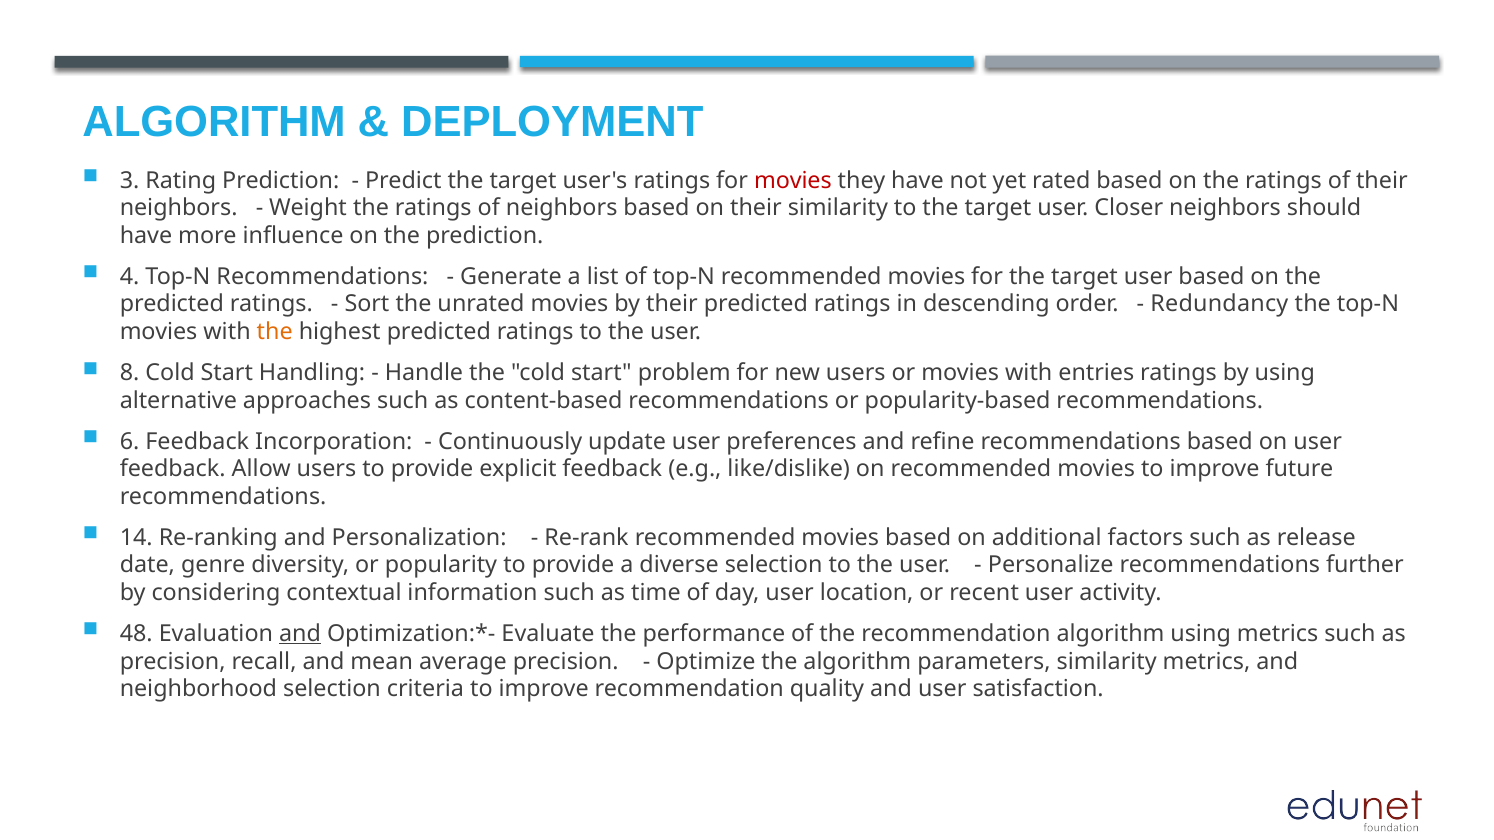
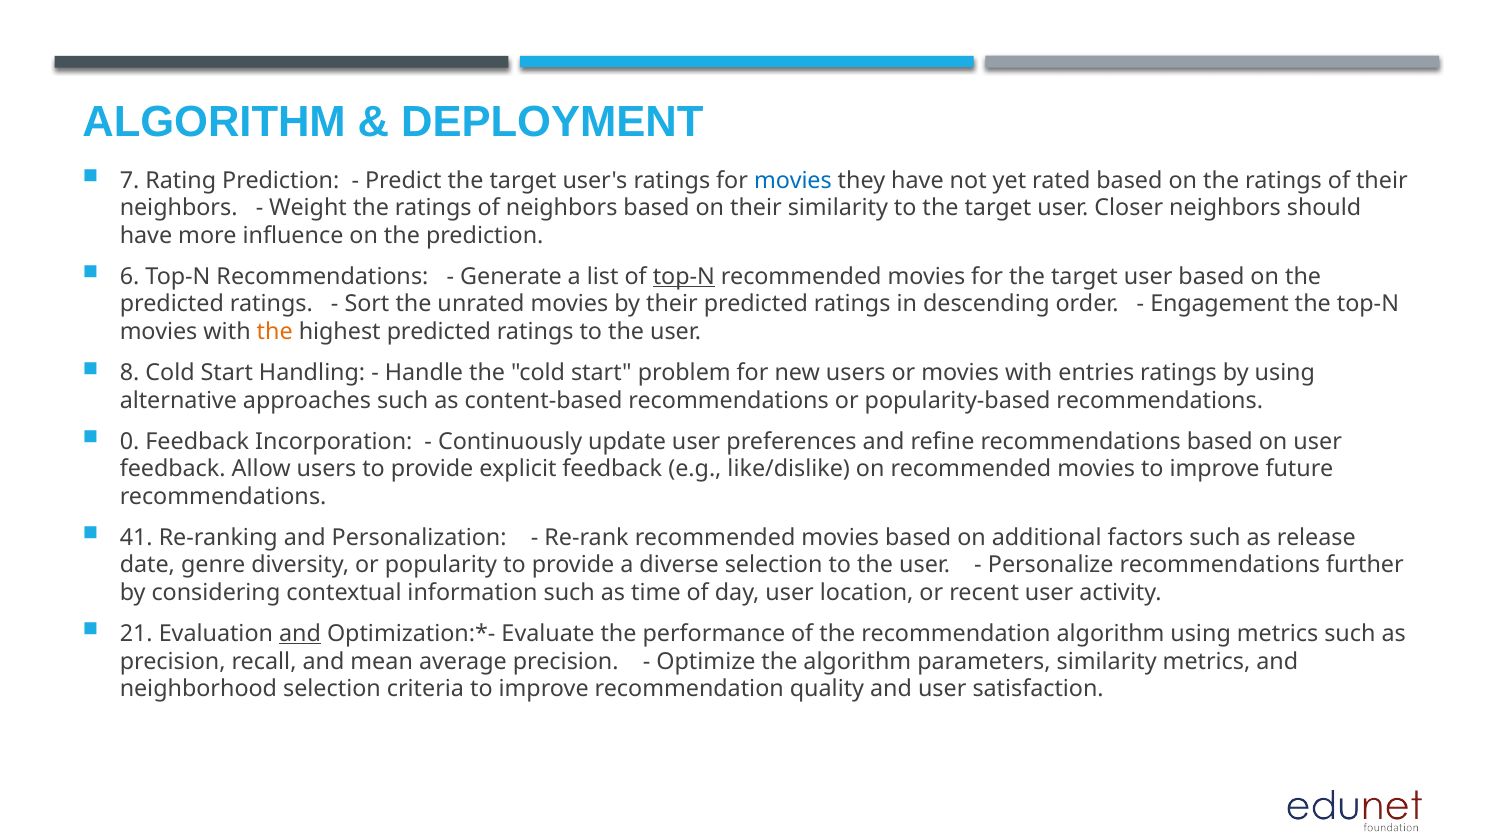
3: 3 -> 7
movies at (793, 180) colour: red -> blue
4: 4 -> 6
top-N at (684, 277) underline: none -> present
Redundancy: Redundancy -> Engagement
6: 6 -> 0
14: 14 -> 41
48: 48 -> 21
